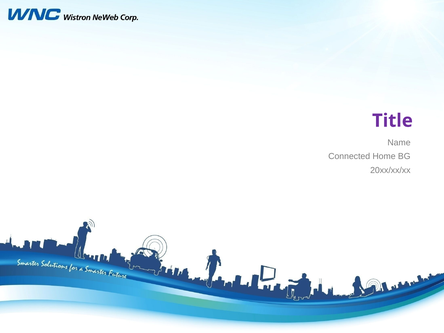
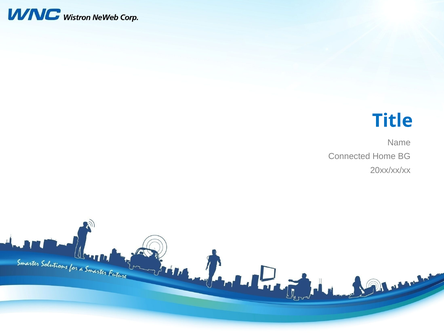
Title colour: purple -> blue
